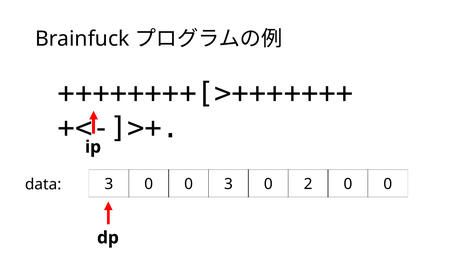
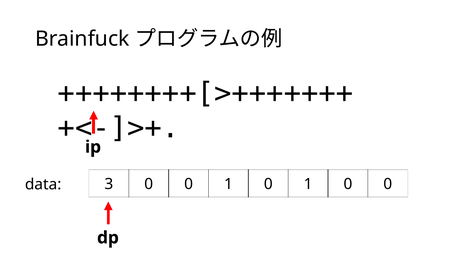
0 0 3: 3 -> 1
2 at (308, 184): 2 -> 1
